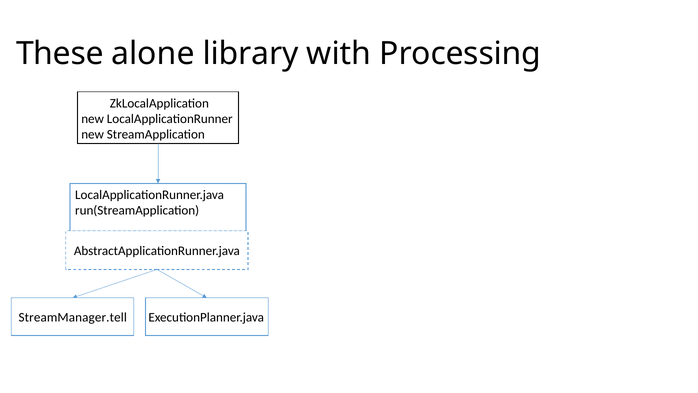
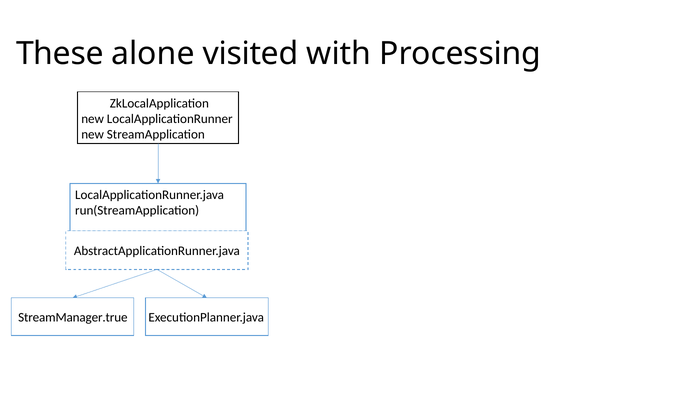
library: library -> visited
StreamManager.tell: StreamManager.tell -> StreamManager.true
